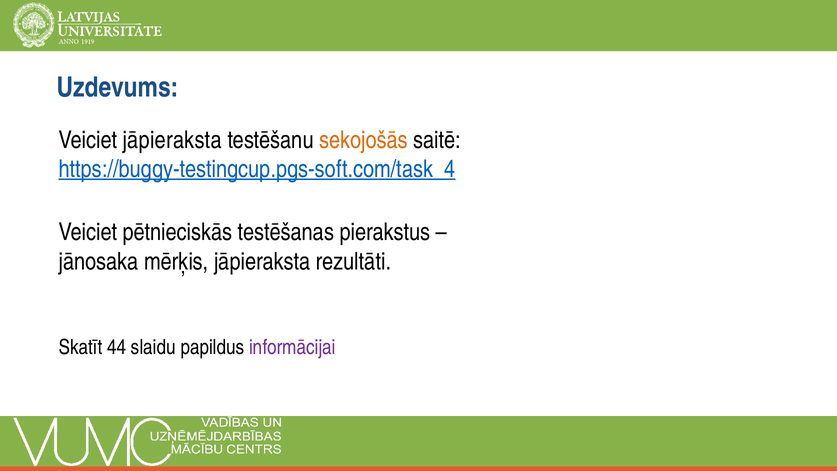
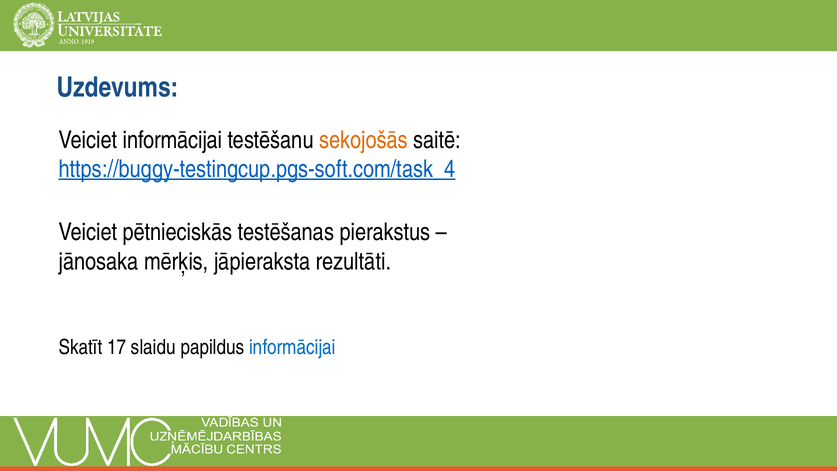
Veiciet jāpieraksta: jāpieraksta -> informācijai
44: 44 -> 17
informācijai at (292, 347) colour: purple -> blue
